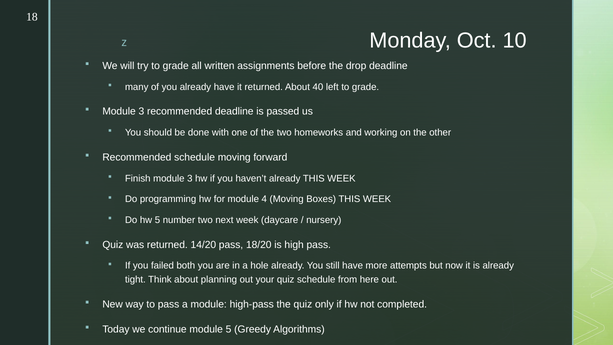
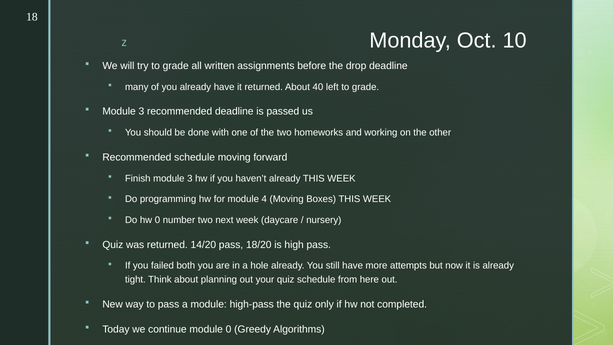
hw 5: 5 -> 0
module 5: 5 -> 0
